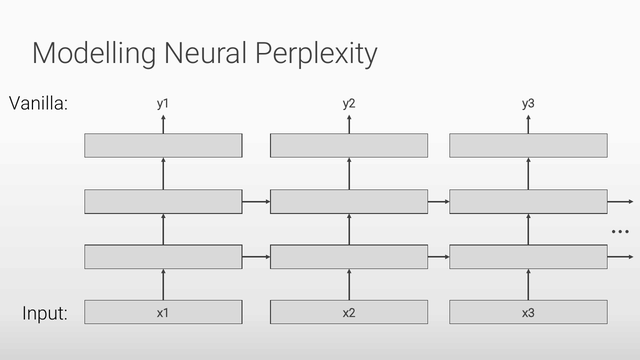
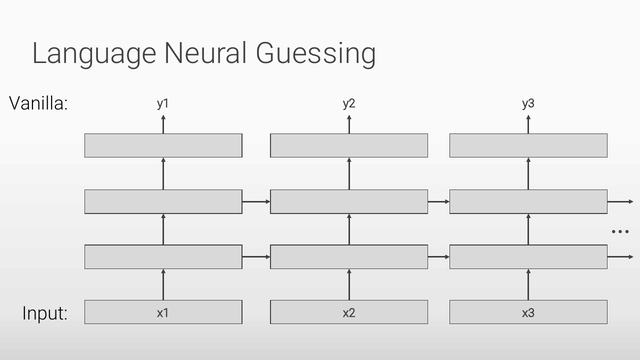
Modelling: Modelling -> Language
Perplexity: Perplexity -> Guessing
